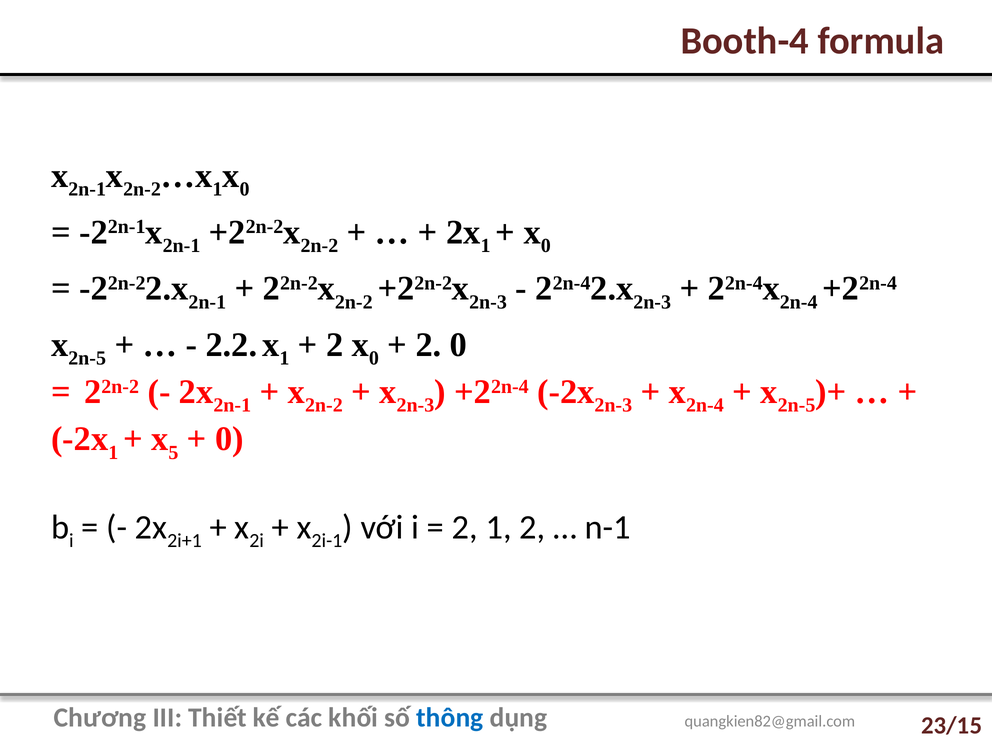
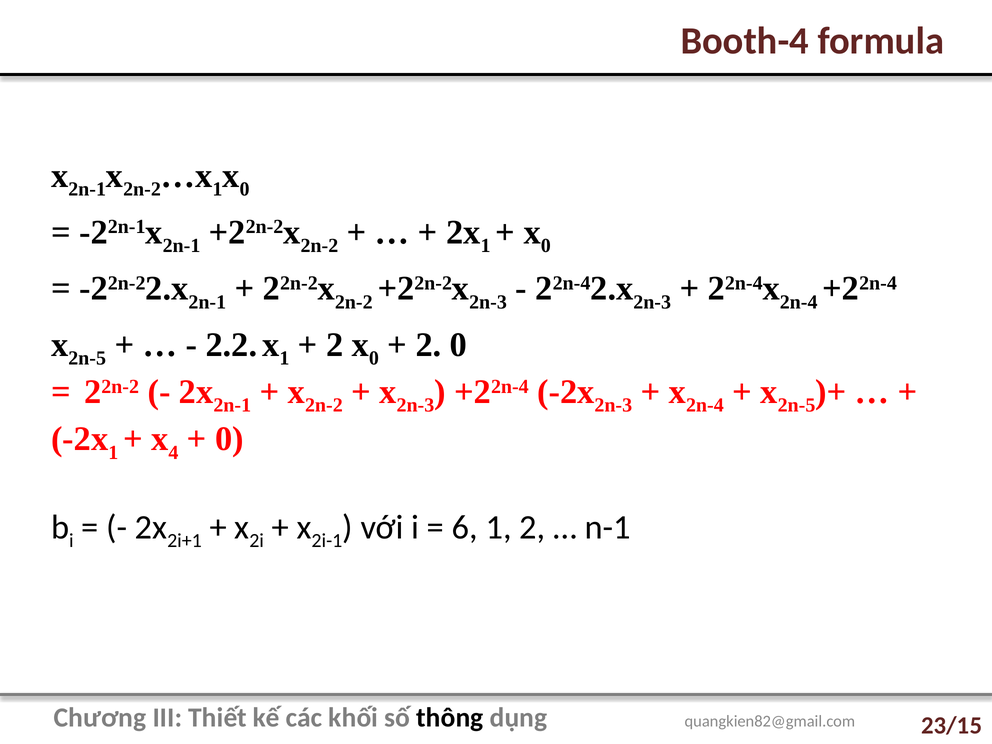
5: 5 -> 4
2 at (465, 527): 2 -> 6
thông colour: blue -> black
